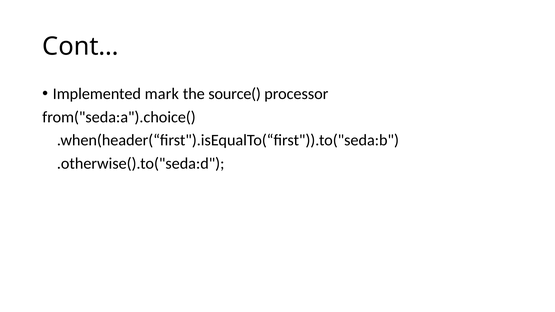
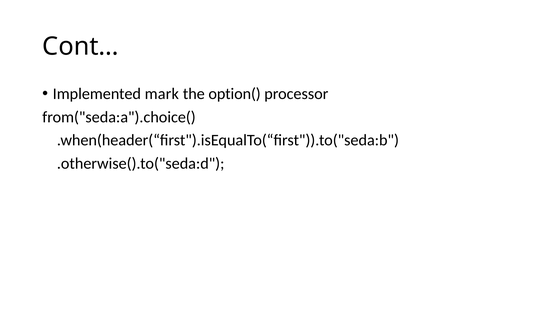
source(: source( -> option(
